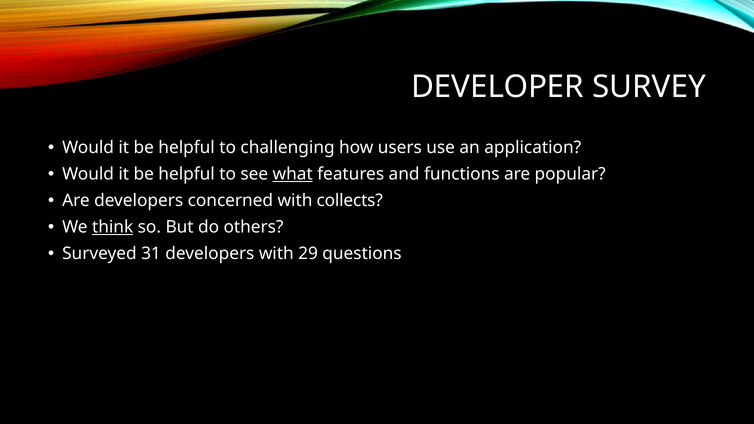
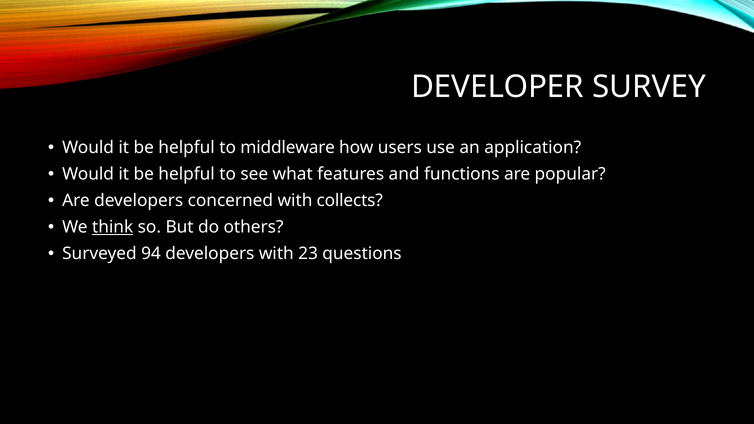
challenging: challenging -> middleware
what underline: present -> none
31: 31 -> 94
29: 29 -> 23
